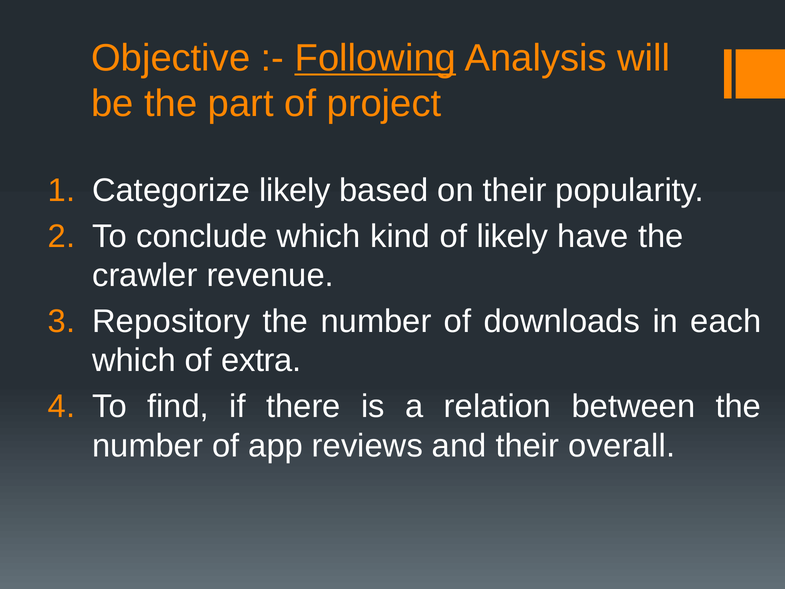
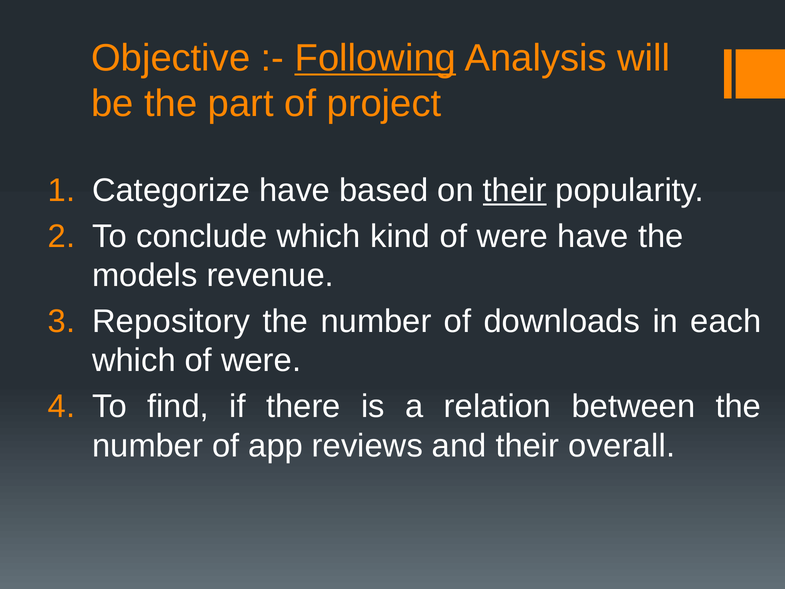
Categorize likely: likely -> have
their at (515, 190) underline: none -> present
kind of likely: likely -> were
crawler: crawler -> models
extra at (261, 361): extra -> were
